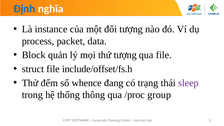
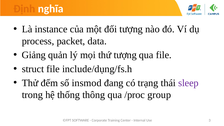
Định colour: blue -> orange
Block: Block -> Giảng
include/offset/fs.h: include/offset/fs.h -> include/dụng/fs.h
whence: whence -> insmod
